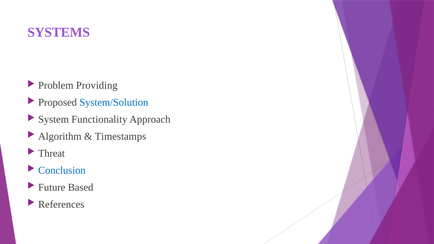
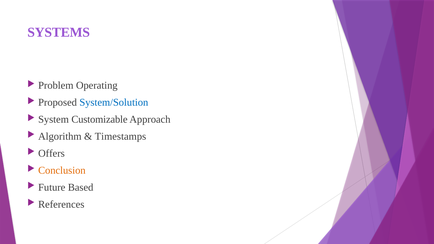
Providing: Providing -> Operating
Functionality: Functionality -> Customizable
Threat: Threat -> Offers
Conclusion colour: blue -> orange
